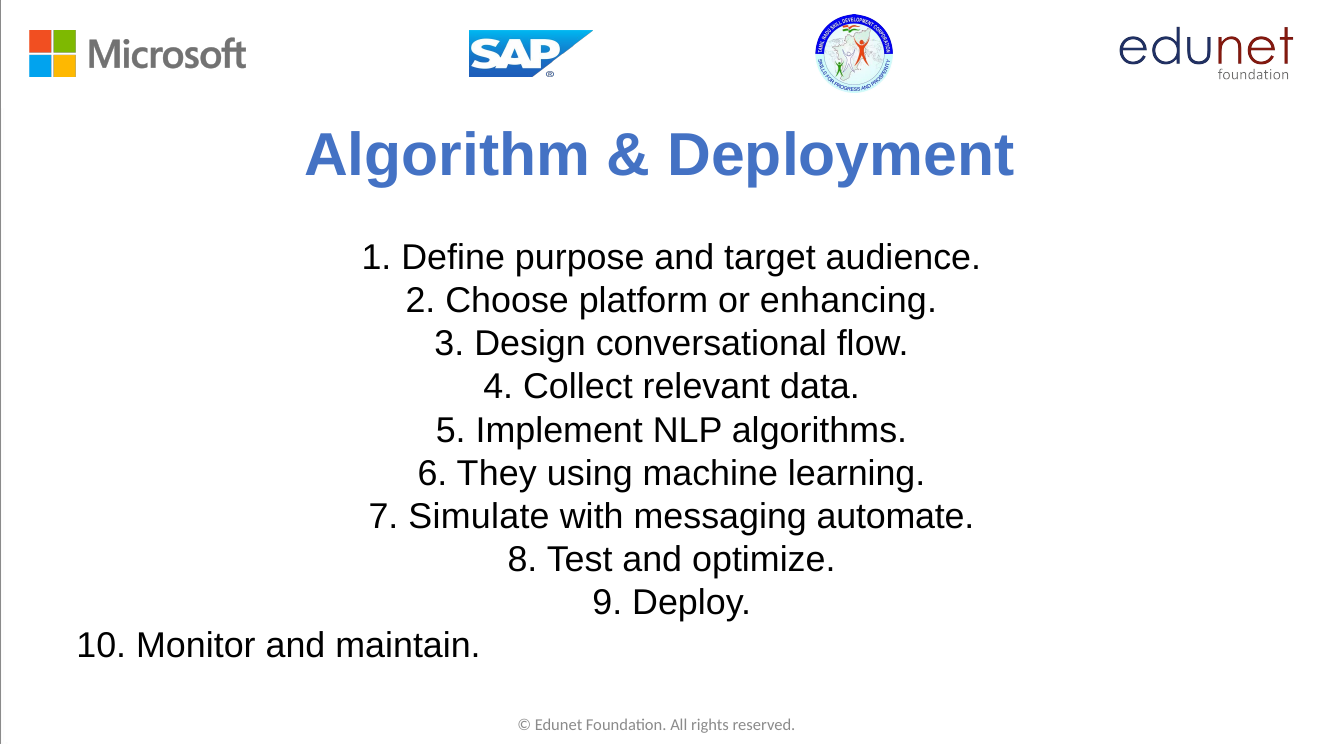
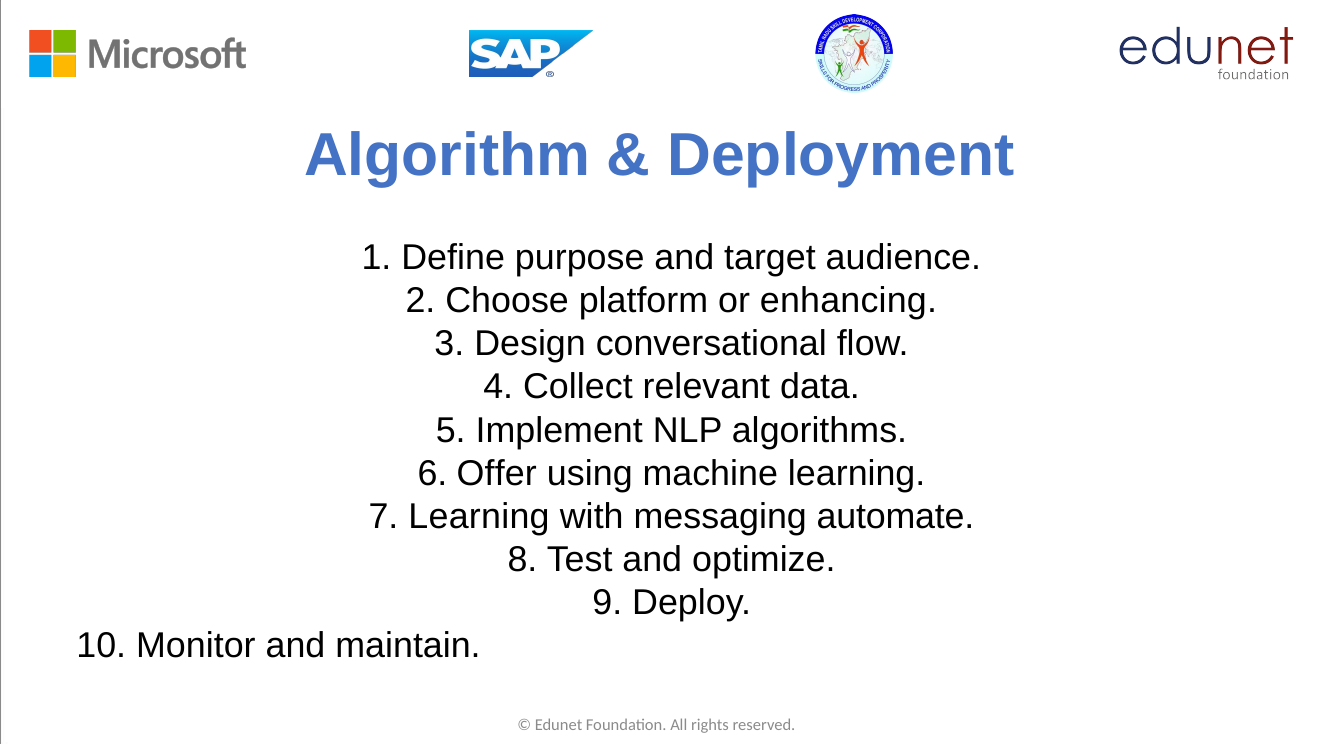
They: They -> Offer
7 Simulate: Simulate -> Learning
